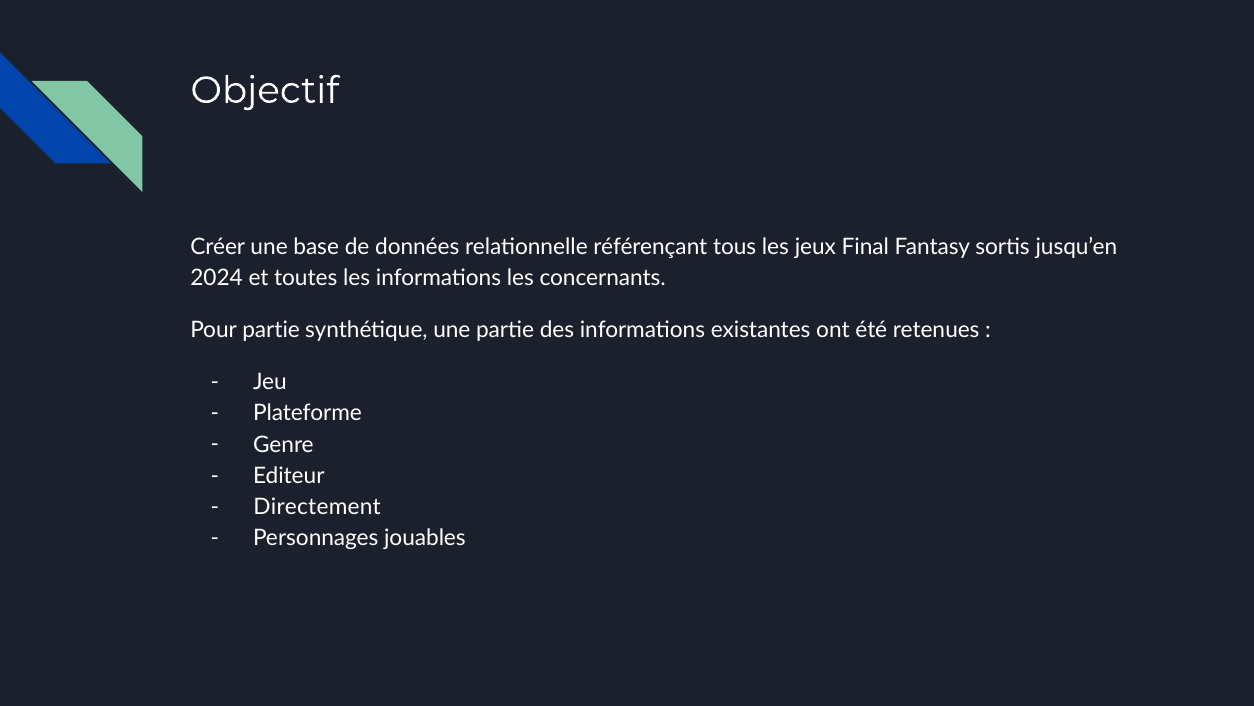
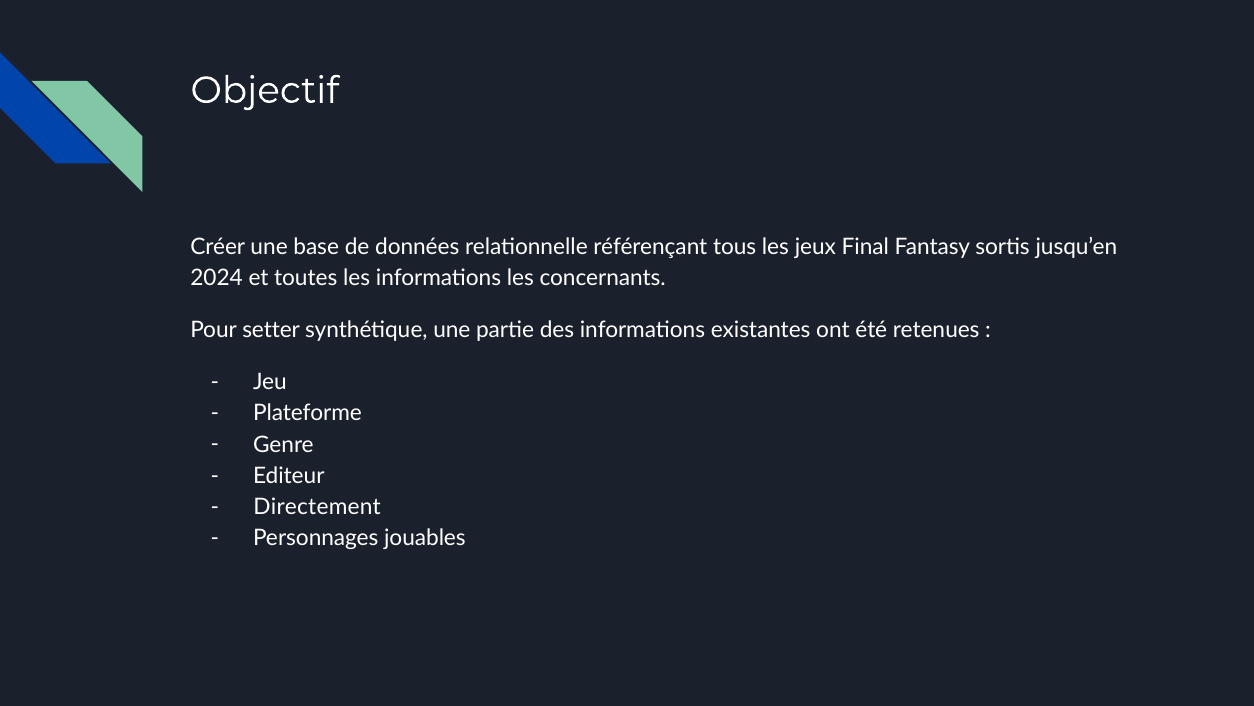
Pour partie: partie -> setter
